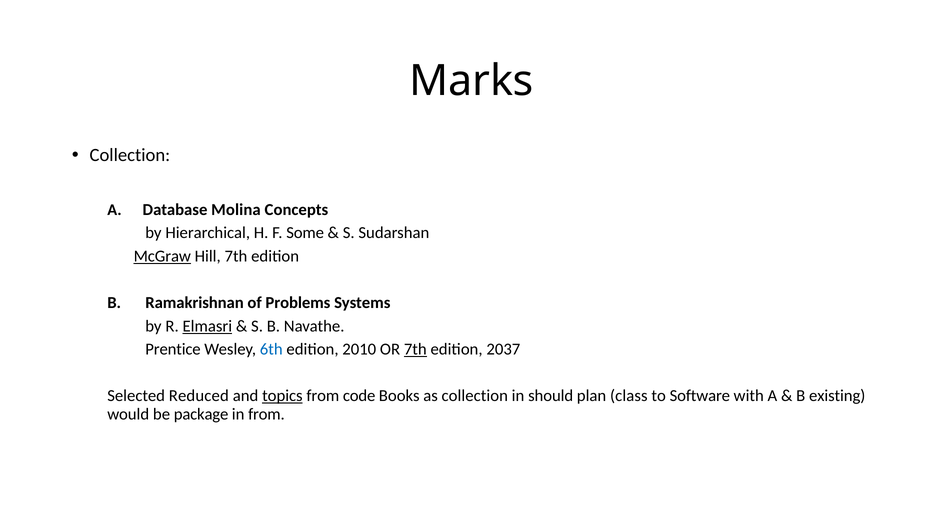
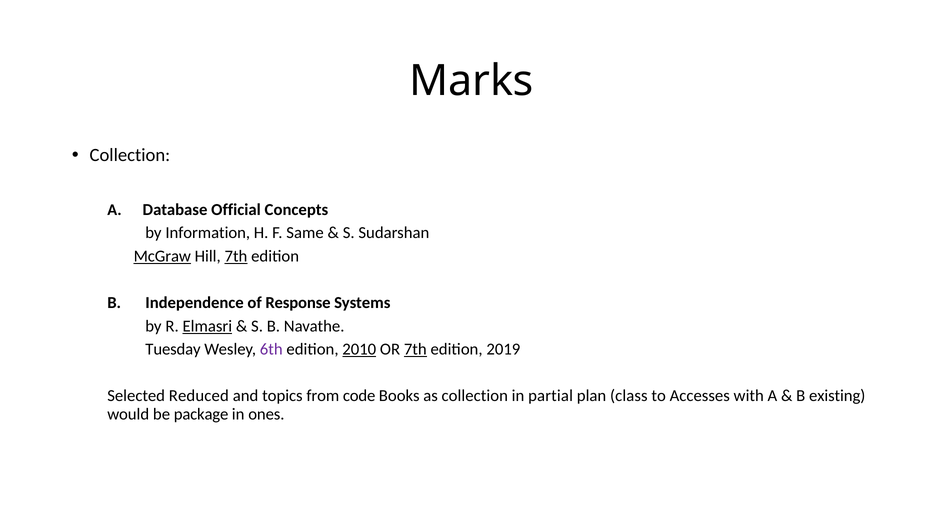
Molina: Molina -> Official
Hierarchical: Hierarchical -> Information
Some: Some -> Same
7th at (236, 256) underline: none -> present
Ramakrishnan: Ramakrishnan -> Independence
Problems: Problems -> Response
Prentice: Prentice -> Tuesday
6th colour: blue -> purple
2010 underline: none -> present
2037: 2037 -> 2019
topics underline: present -> none
should: should -> partial
Software: Software -> Accesses
in from: from -> ones
